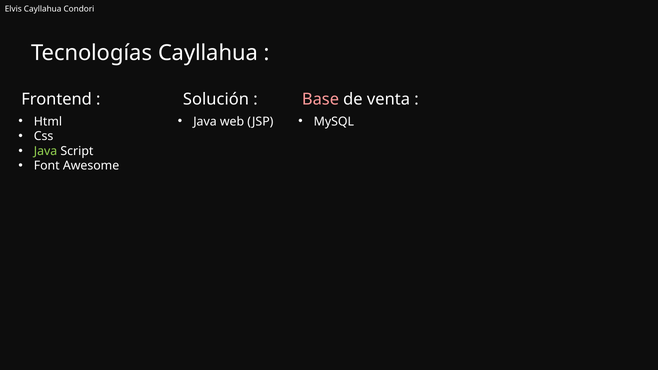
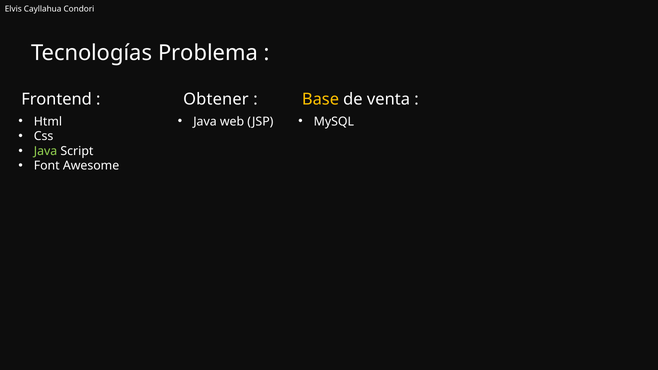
Tecnologías Cayllahua: Cayllahua -> Problema
Solución: Solución -> Obtener
Base colour: pink -> yellow
